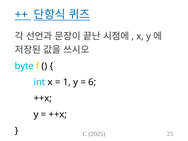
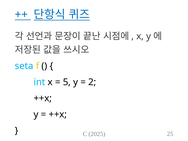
byte: byte -> seta
1: 1 -> 5
6: 6 -> 2
